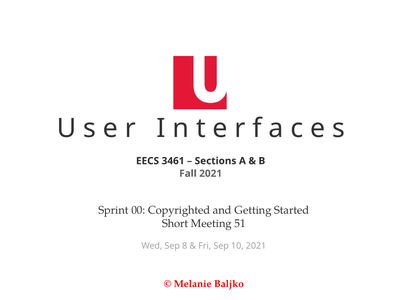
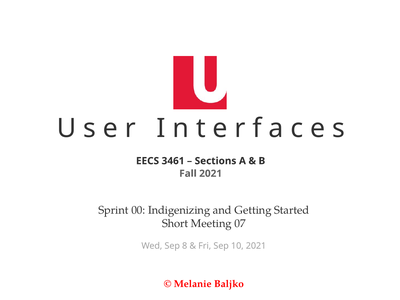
Copyrighted: Copyrighted -> Indigenizing
51: 51 -> 07
